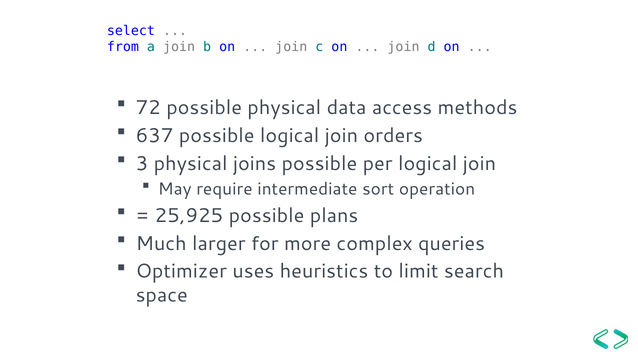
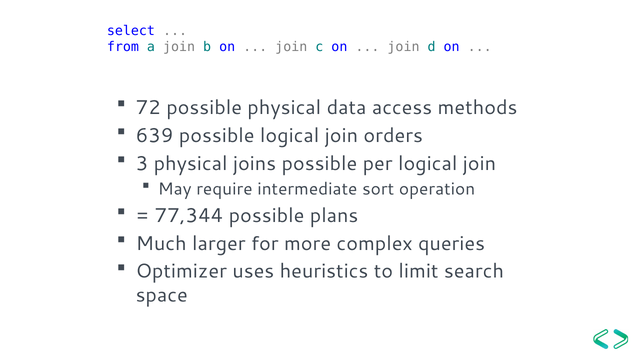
637: 637 -> 639
25,925: 25,925 -> 77,344
